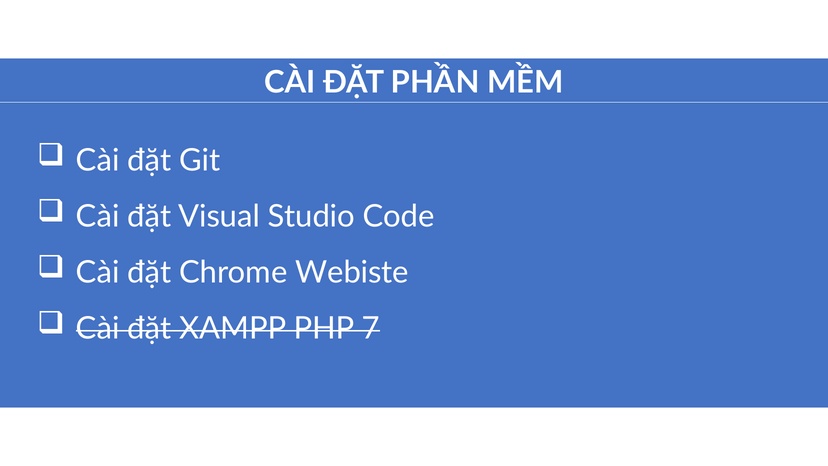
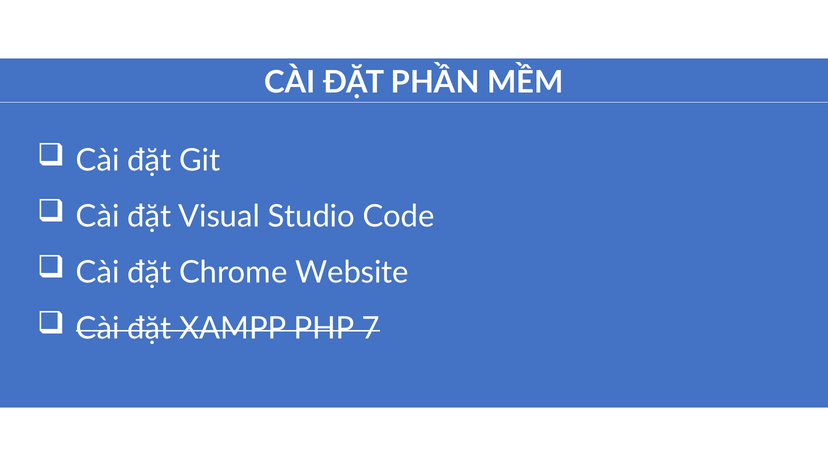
Webiste: Webiste -> Website
